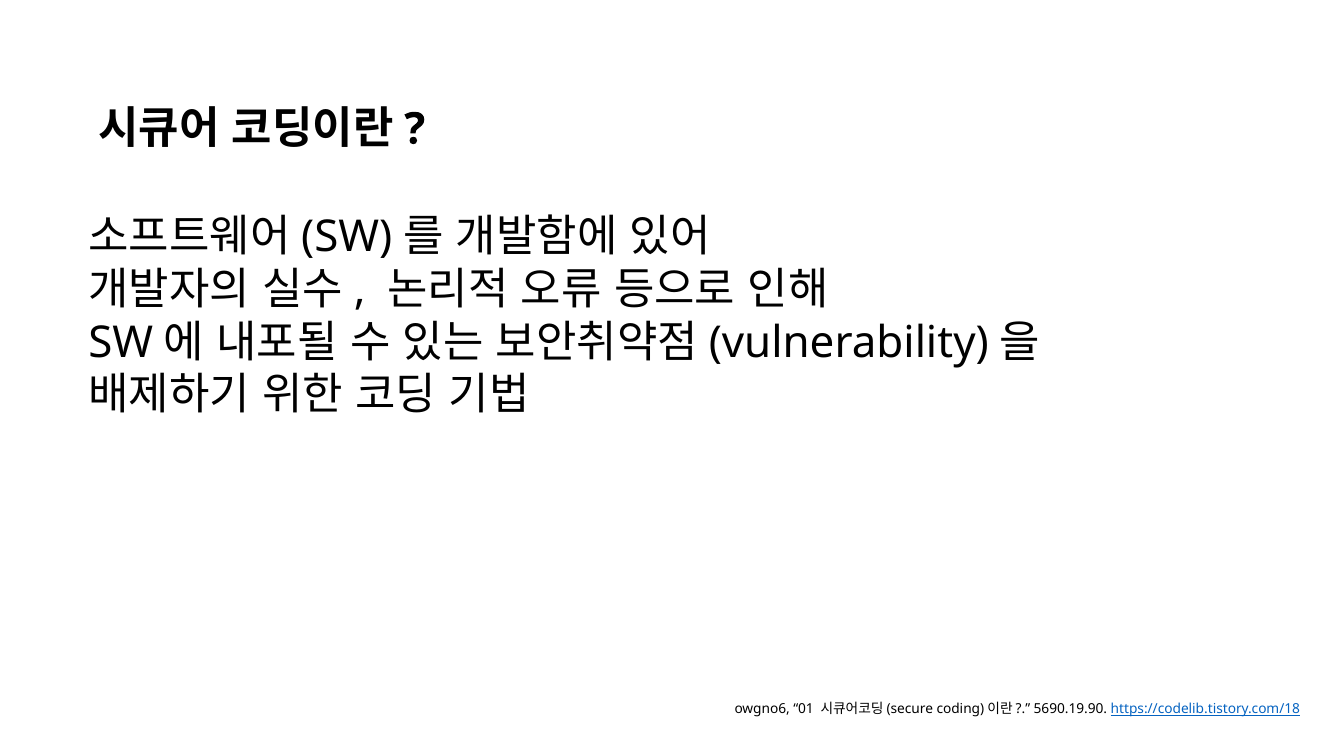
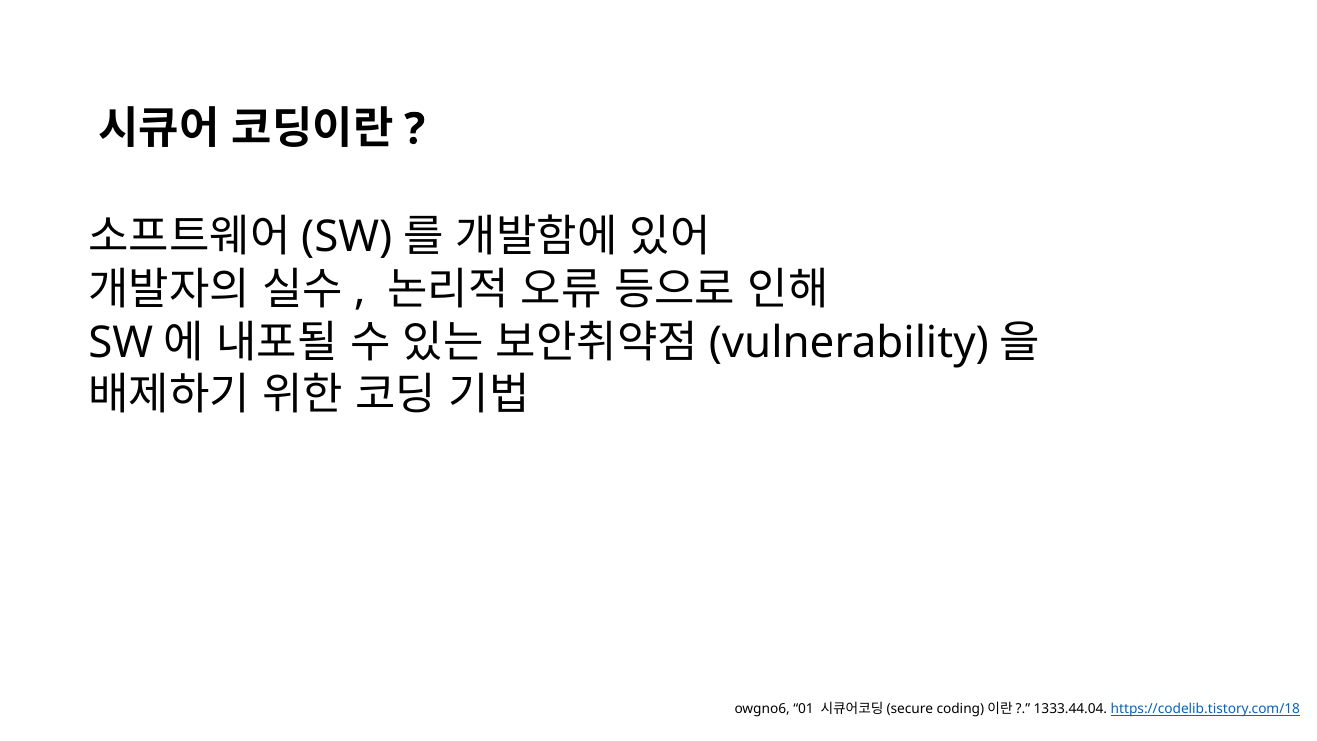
5690.19.90: 5690.19.90 -> 1333.44.04
